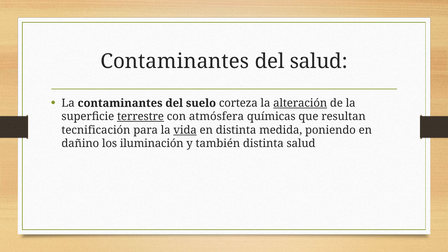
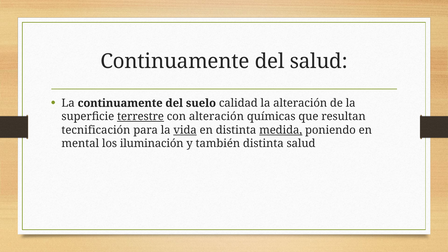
Contaminantes at (175, 61): Contaminantes -> Continuamente
La contaminantes: contaminantes -> continuamente
corteza: corteza -> calidad
alteración at (300, 103) underline: present -> none
con atmósfera: atmósfera -> alteración
medida underline: none -> present
dañino: dañino -> mental
